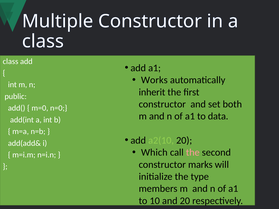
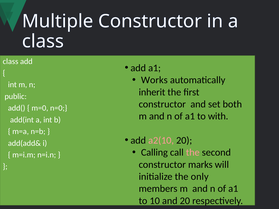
data: data -> with
a2(10 colour: light green -> pink
Which: Which -> Calling
type: type -> only
